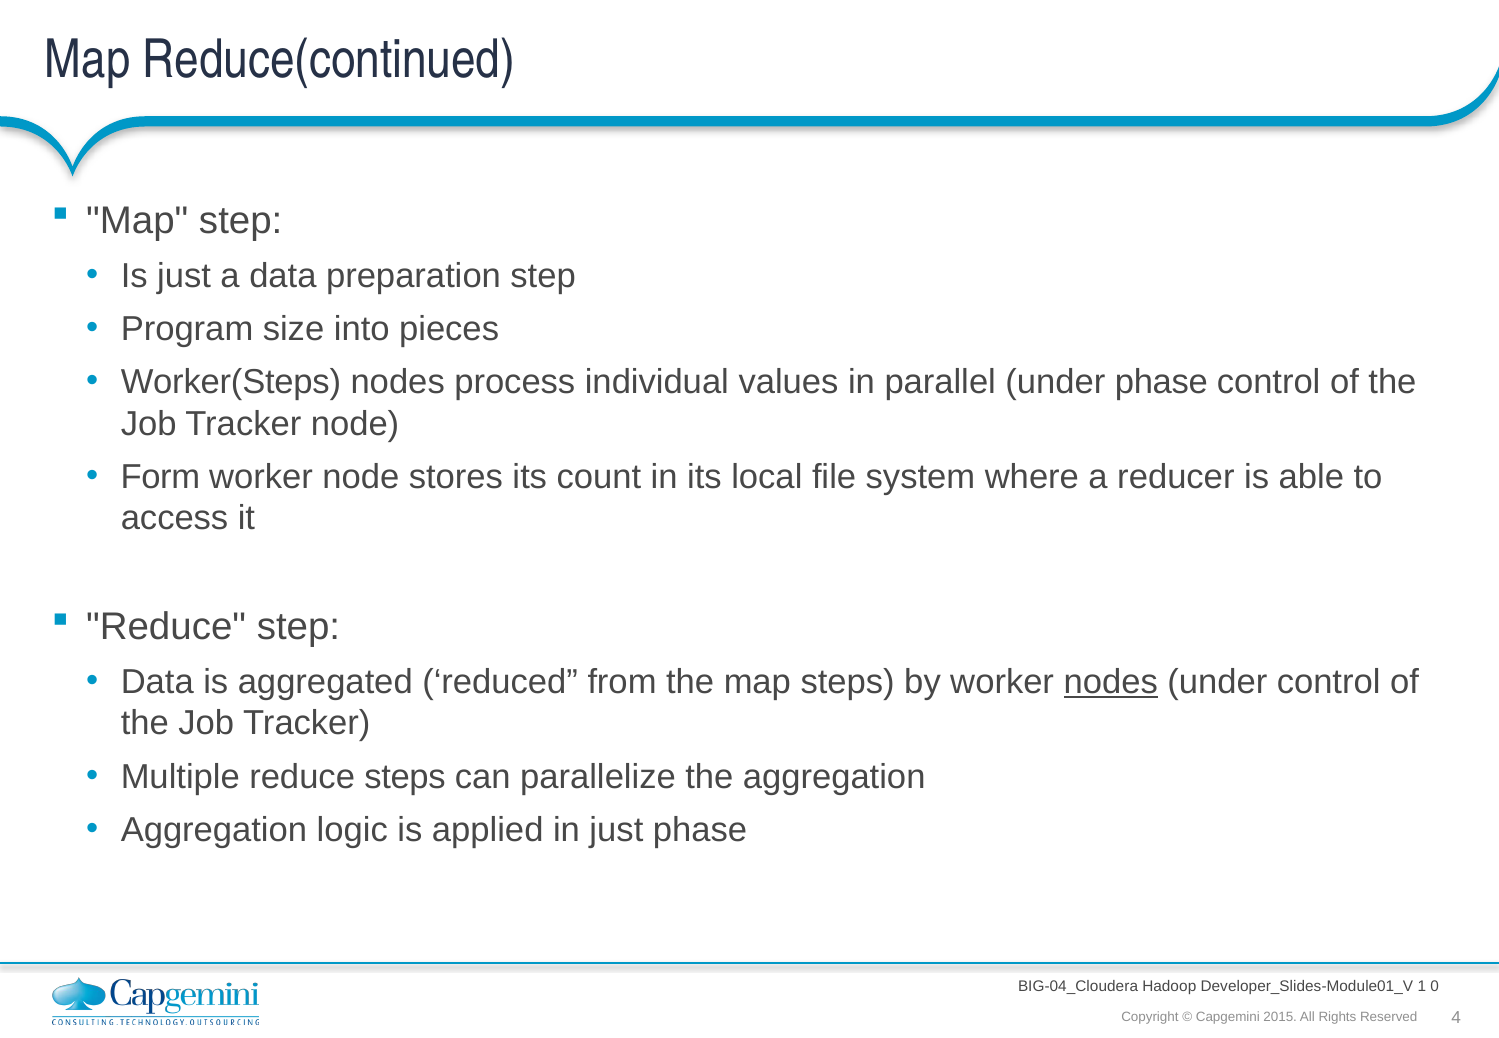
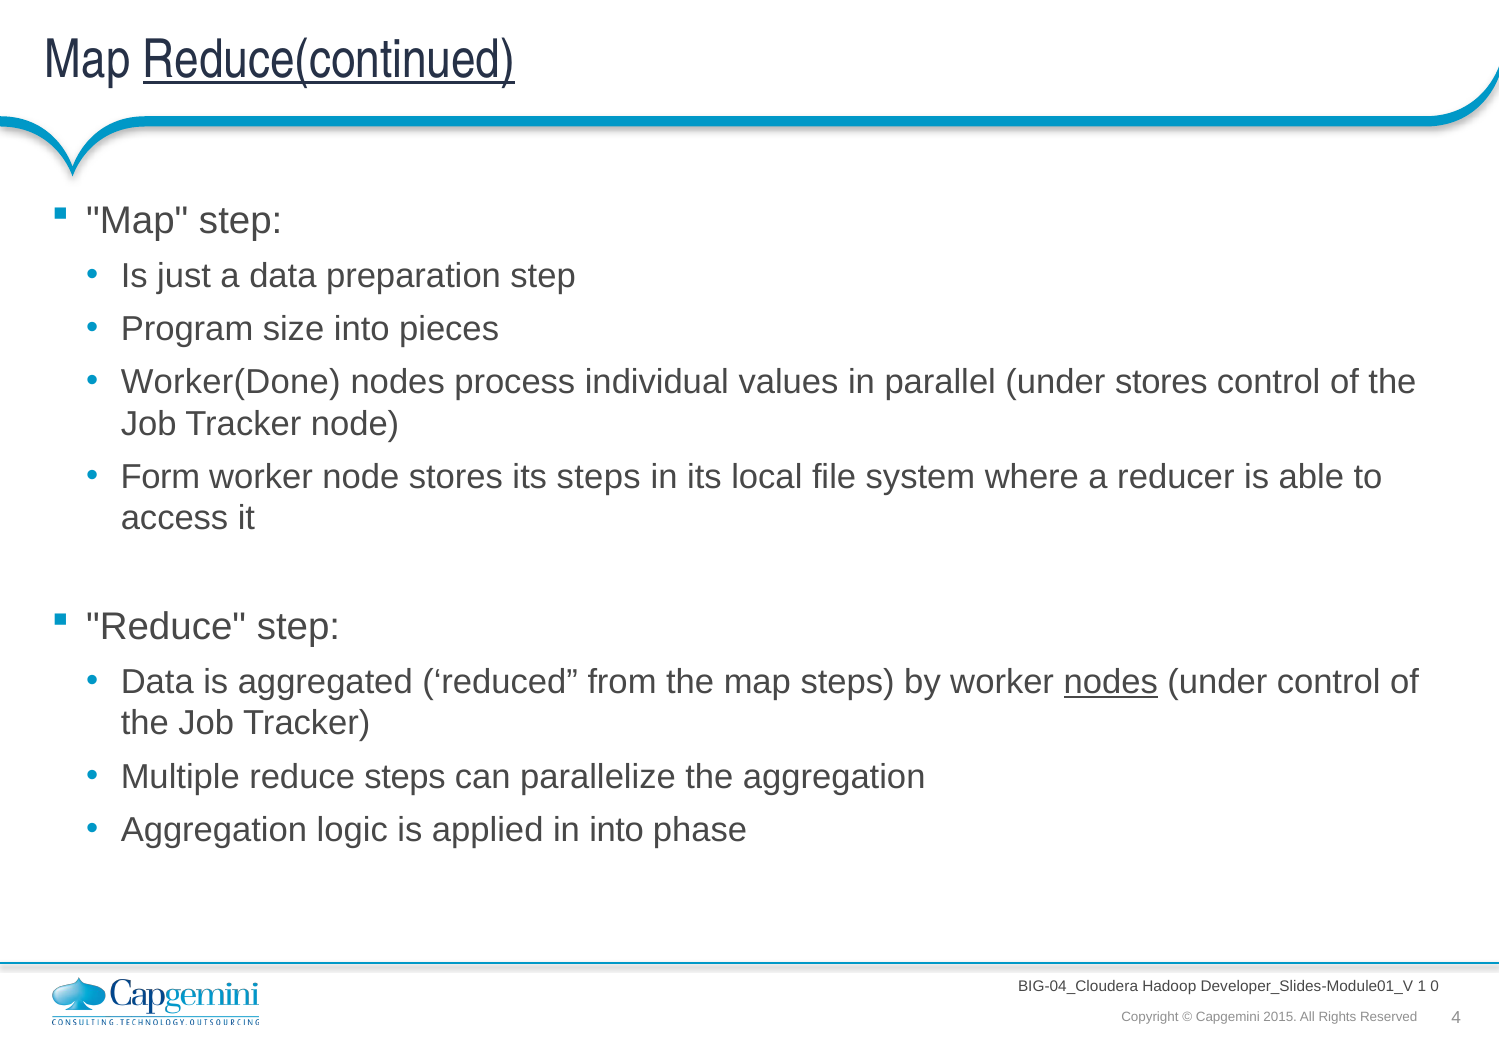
Reduce(continued underline: none -> present
Worker(Steps: Worker(Steps -> Worker(Done
under phase: phase -> stores
its count: count -> steps
in just: just -> into
